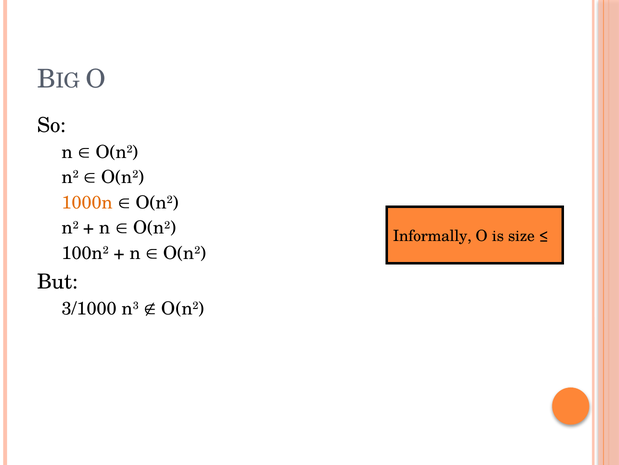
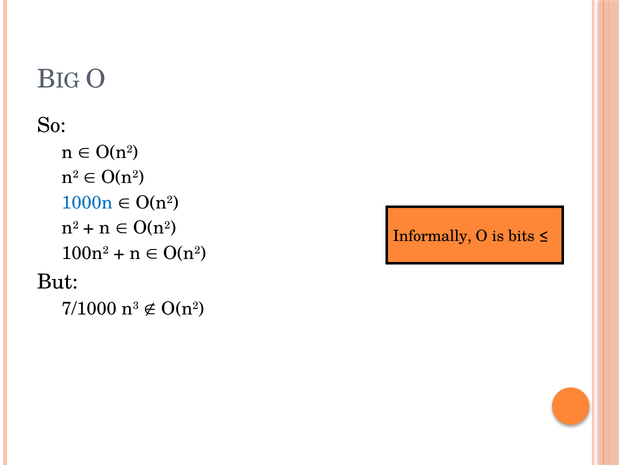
1000n colour: orange -> blue
size: size -> bits
3/1000: 3/1000 -> 7/1000
